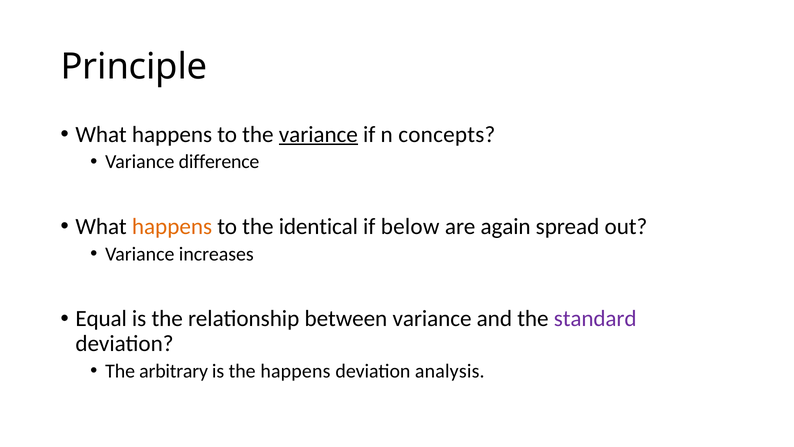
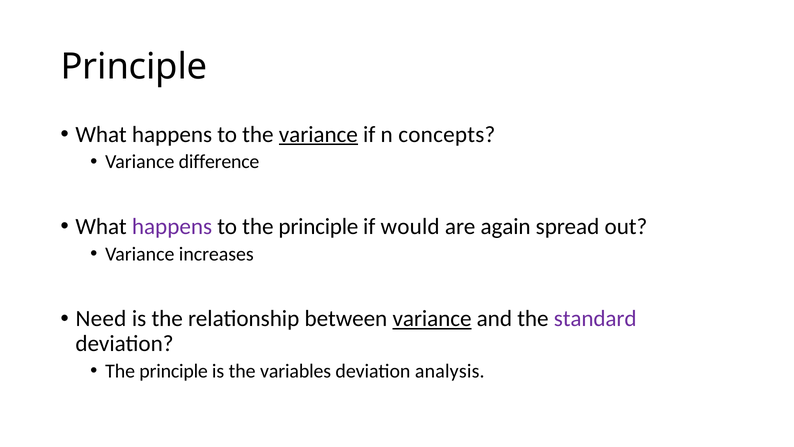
happens at (172, 226) colour: orange -> purple
to the identical: identical -> principle
below: below -> would
Equal: Equal -> Need
variance at (432, 319) underline: none -> present
arbitrary at (174, 371): arbitrary -> principle
the happens: happens -> variables
